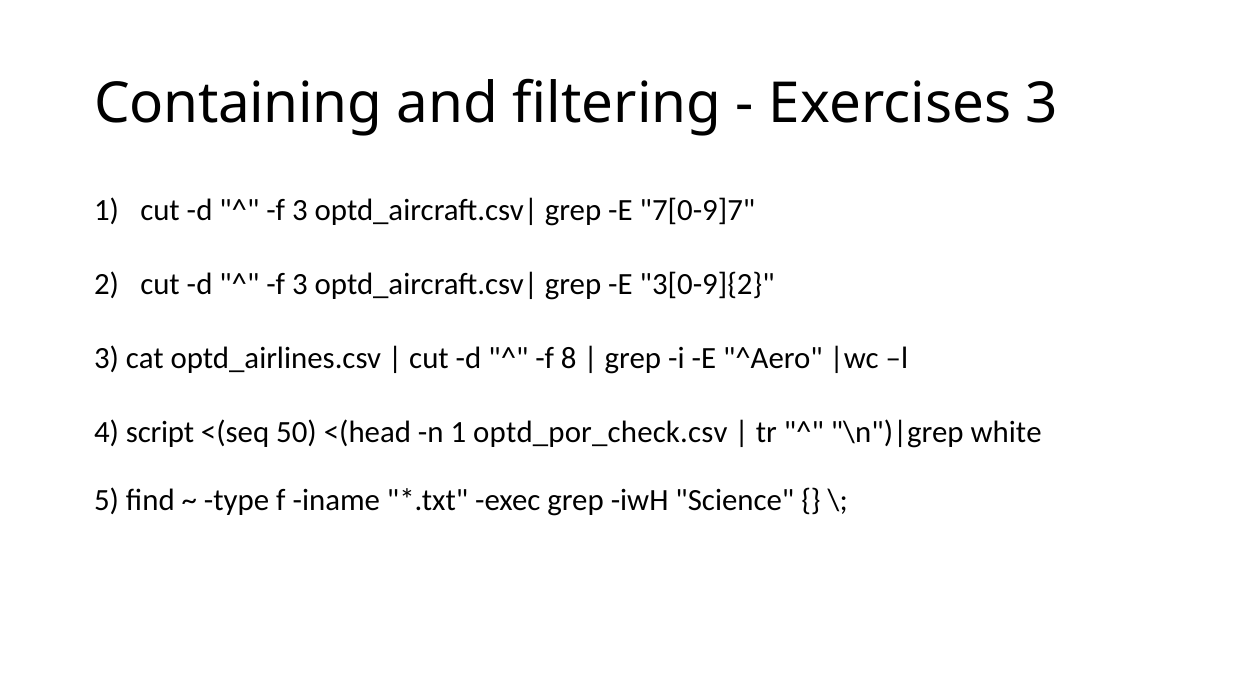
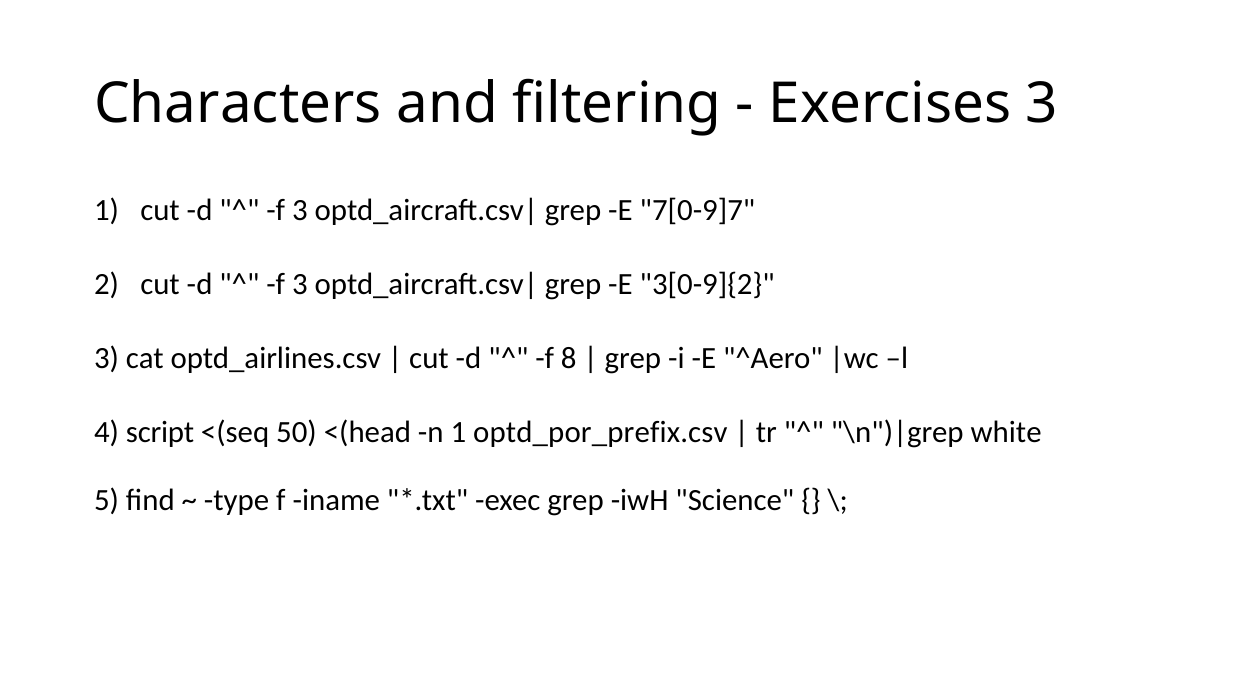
Containing: Containing -> Characters
optd_por_check.csv: optd_por_check.csv -> optd_por_prefix.csv
